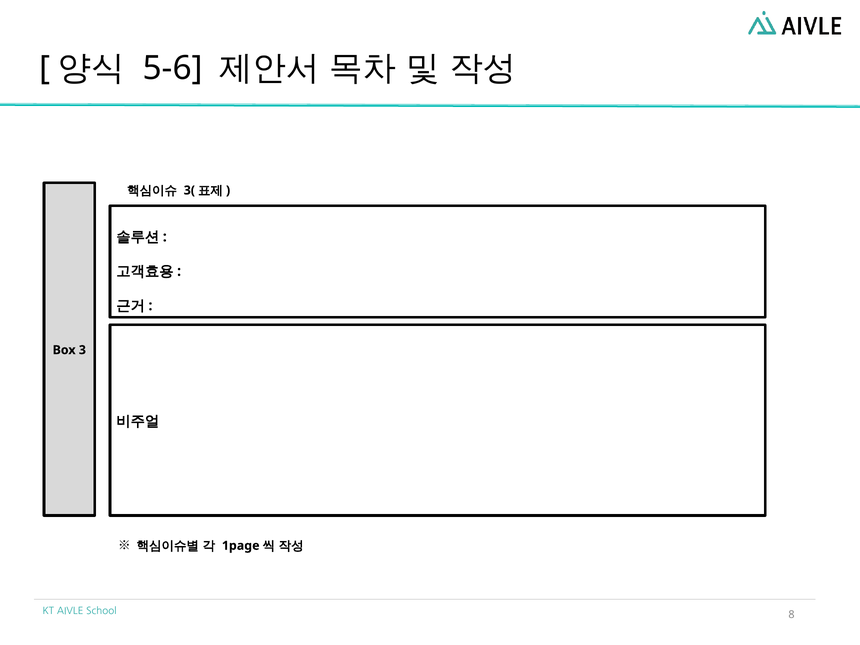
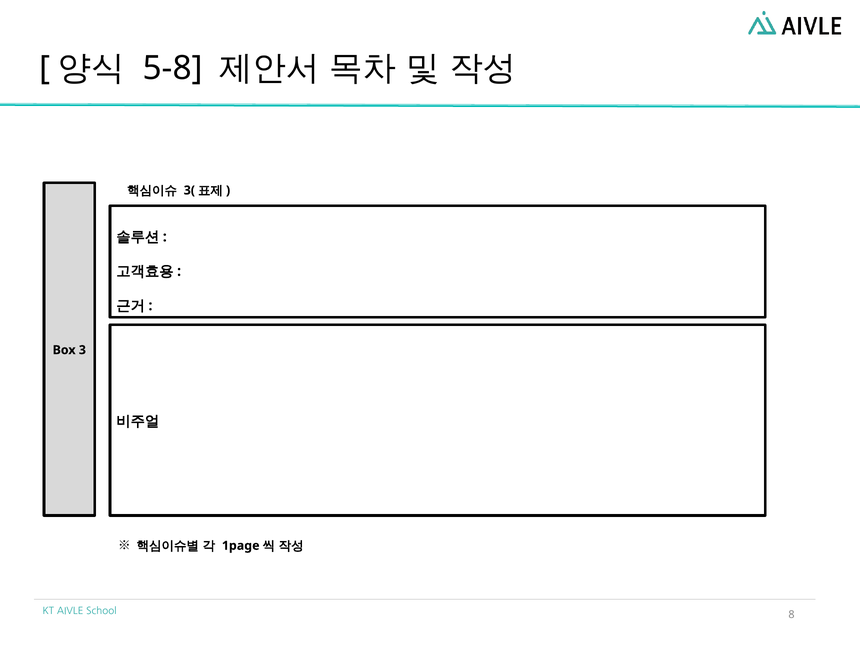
5-6: 5-6 -> 5-8
